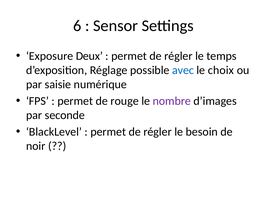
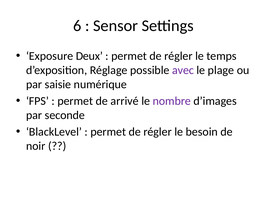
avec colour: blue -> purple
choix: choix -> plage
rouge: rouge -> arrivé
